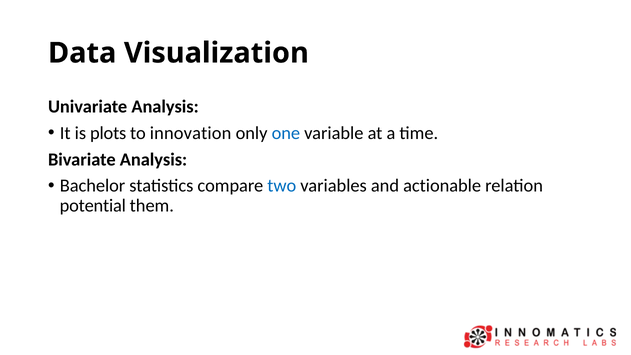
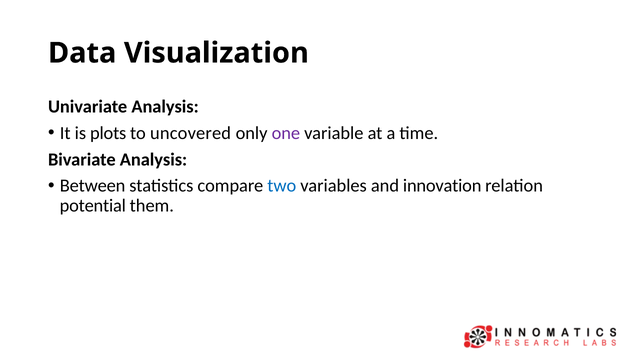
innovation: innovation -> uncovered
one colour: blue -> purple
Bachelor: Bachelor -> Between
actionable: actionable -> innovation
